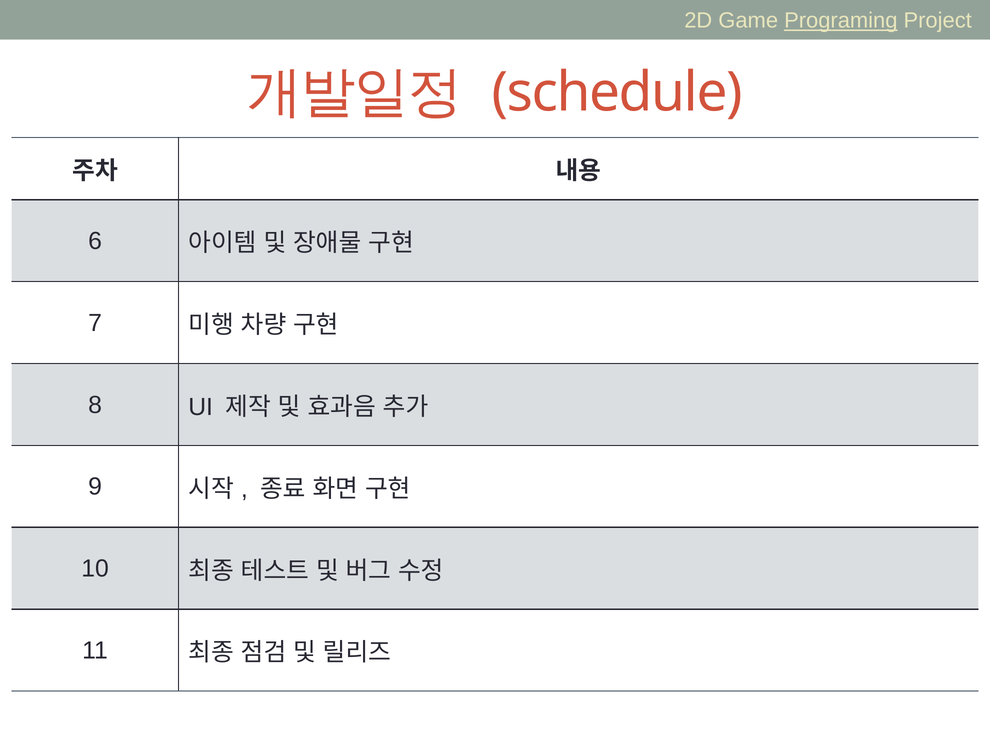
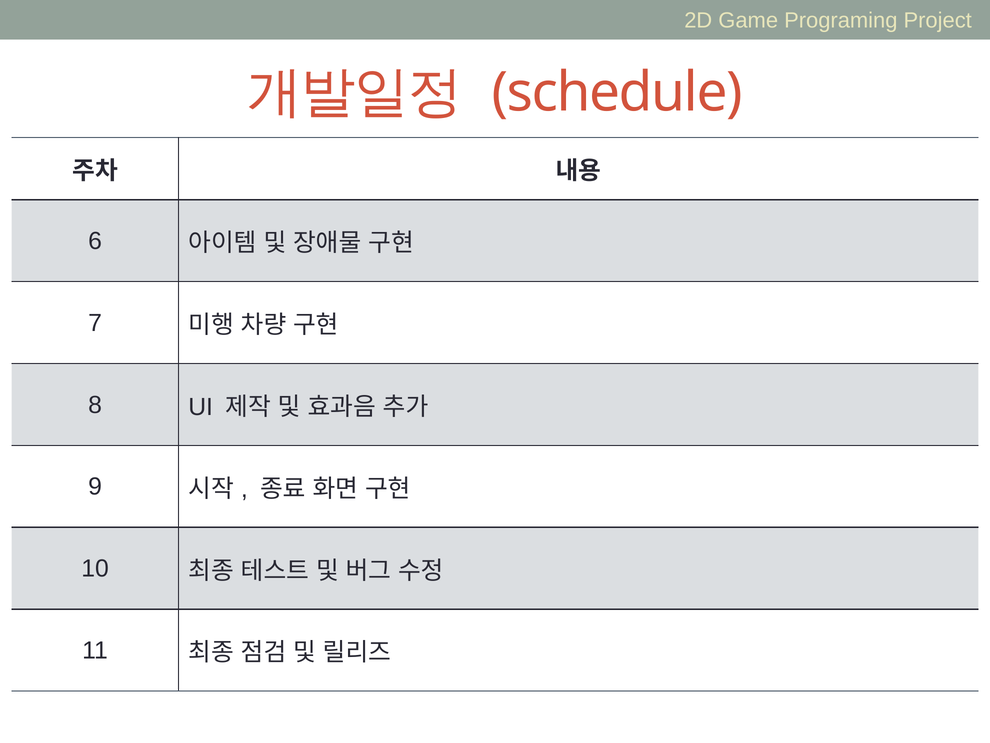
Programing underline: present -> none
